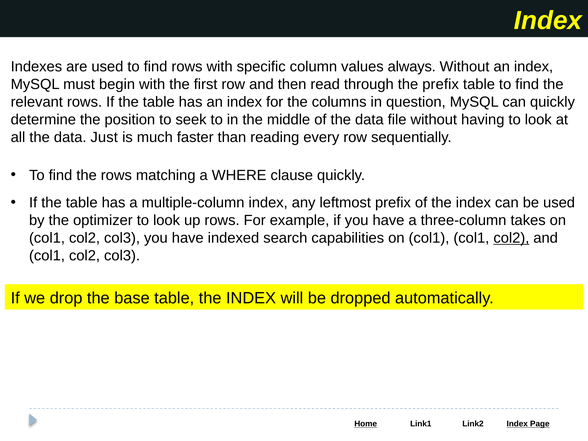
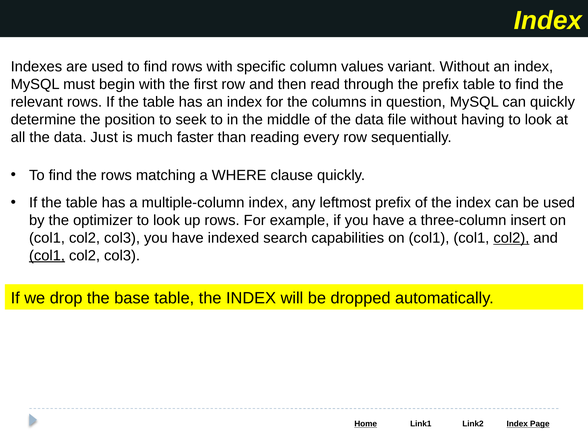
always: always -> variant
takes: takes -> insert
col1 at (47, 256) underline: none -> present
